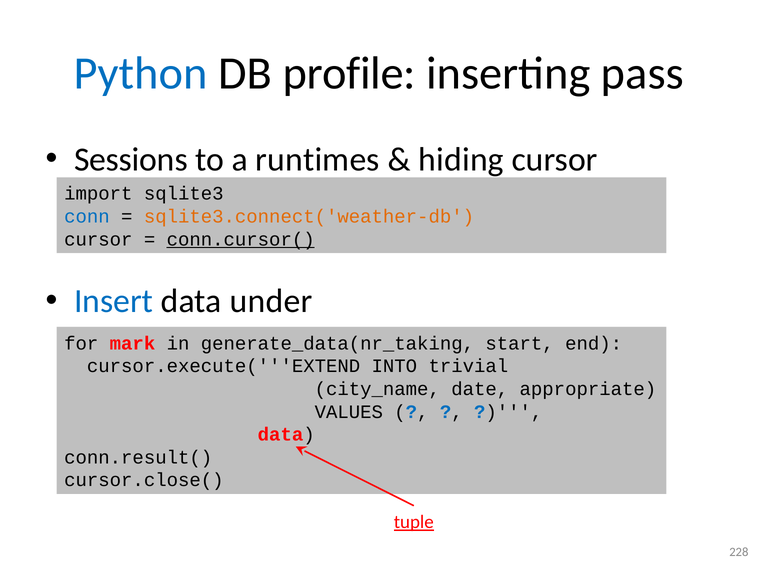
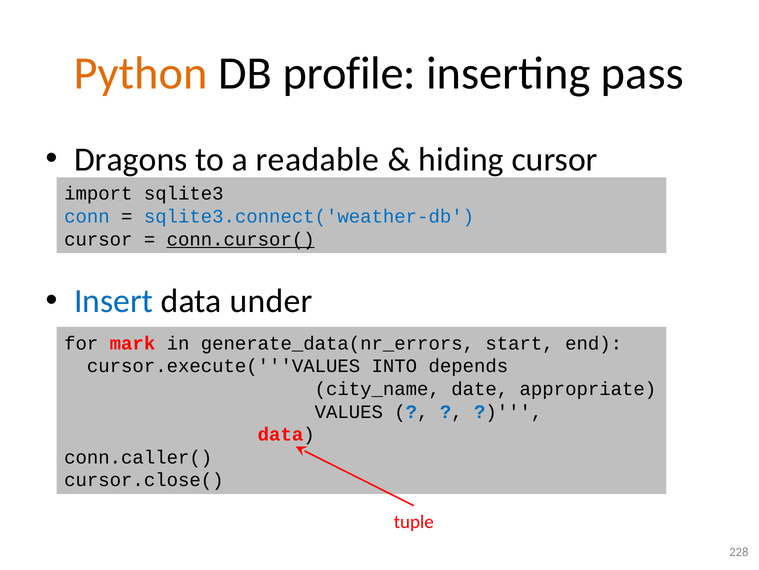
Python colour: blue -> orange
Sessions: Sessions -> Dragons
runtimes: runtimes -> readable
sqlite3.connect('weather-db colour: orange -> blue
generate_data(nr_taking: generate_data(nr_taking -> generate_data(nr_errors
cursor.execute('''EXTEND: cursor.execute('''EXTEND -> cursor.execute('''VALUES
trivial: trivial -> depends
conn.result(: conn.result( -> conn.caller(
tuple underline: present -> none
